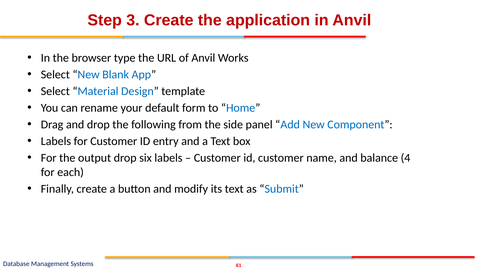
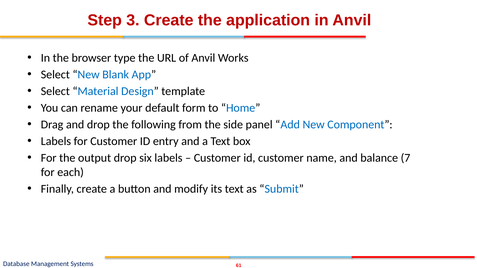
4: 4 -> 7
